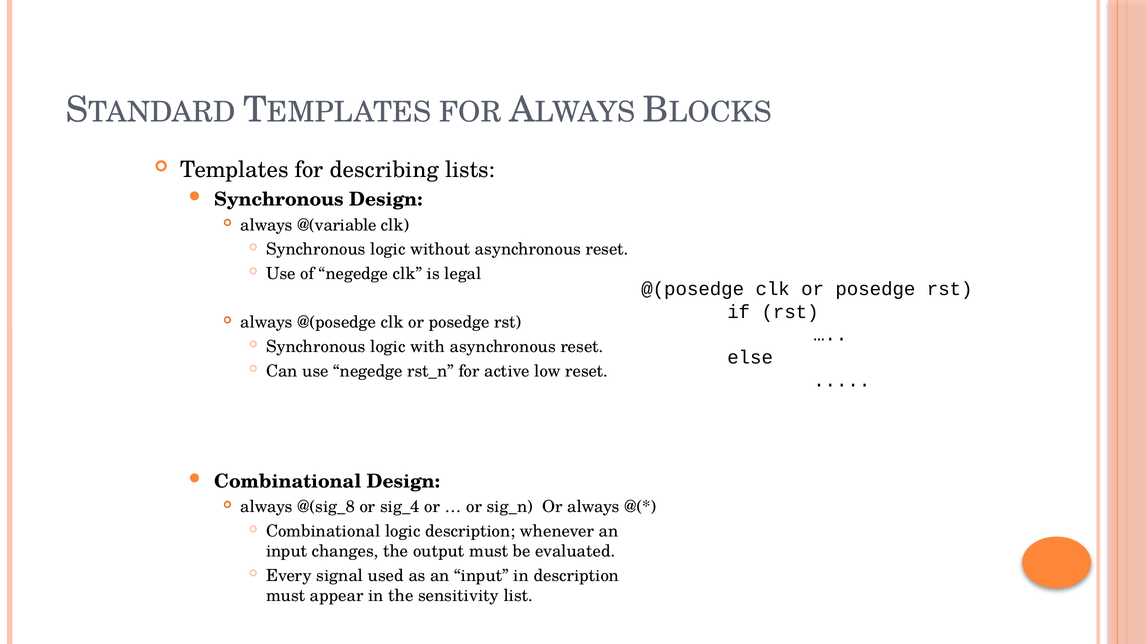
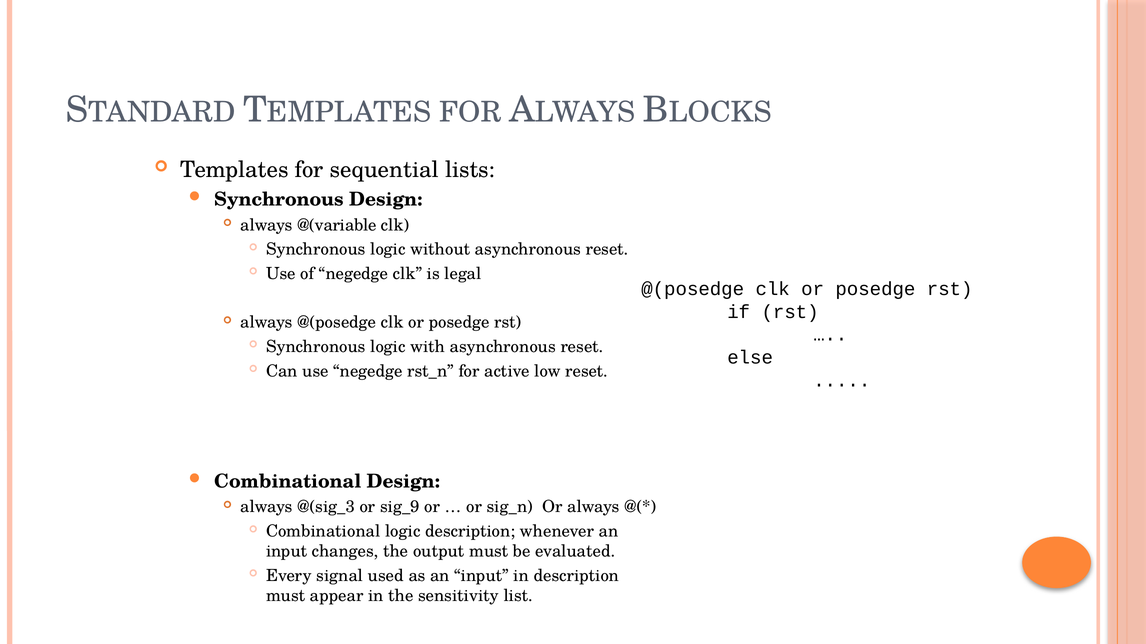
describing: describing -> sequential
@(sig_8: @(sig_8 -> @(sig_3
sig_4: sig_4 -> sig_9
